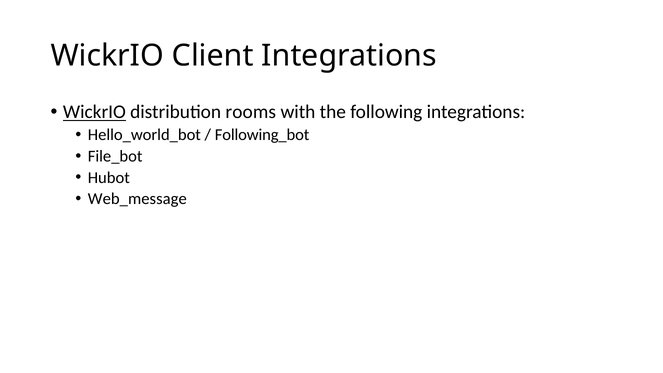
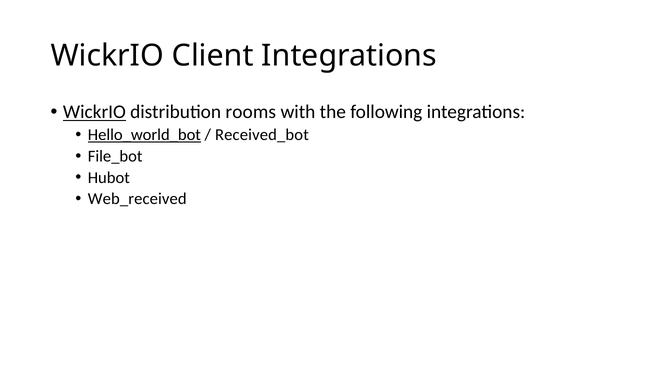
Hello_world_bot underline: none -> present
Following_bot: Following_bot -> Received_bot
Web_message: Web_message -> Web_received
